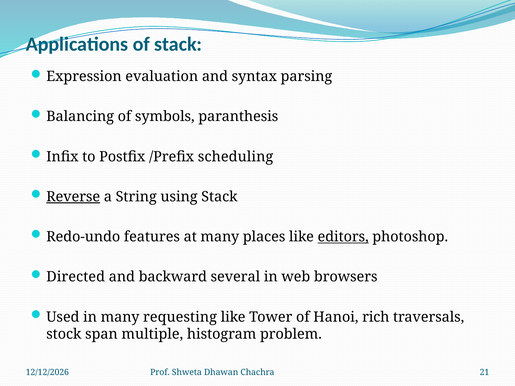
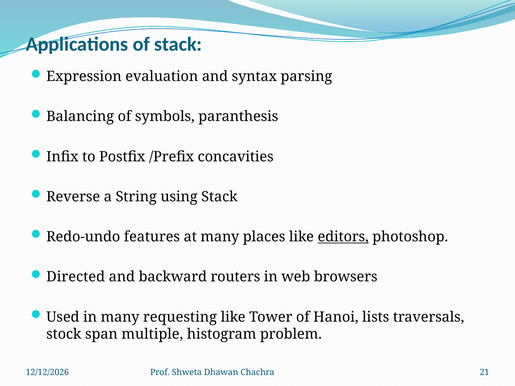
scheduling: scheduling -> concavities
Reverse underline: present -> none
several: several -> routers
rich: rich -> lists
